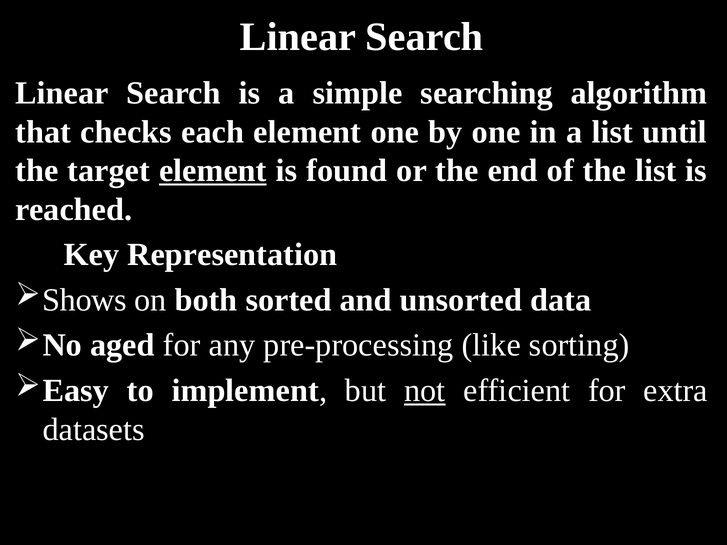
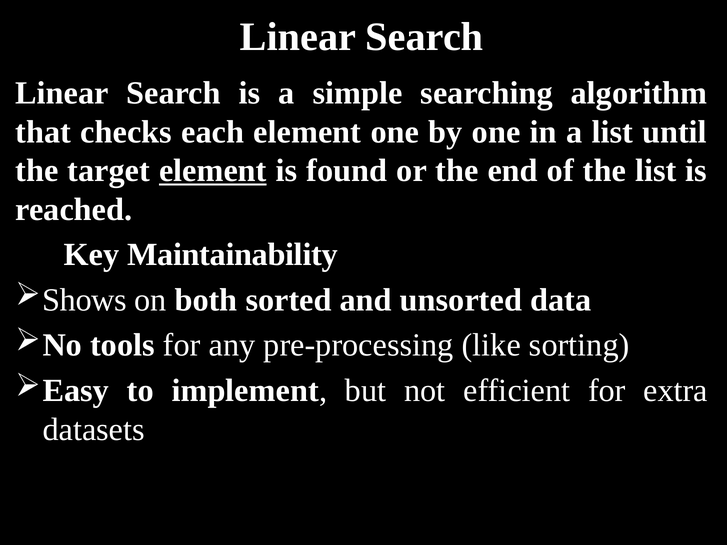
Representation: Representation -> Maintainability
aged: aged -> tools
not underline: present -> none
